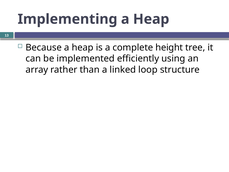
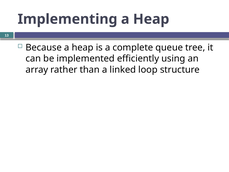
height: height -> queue
